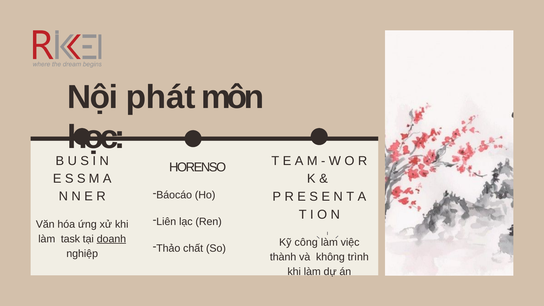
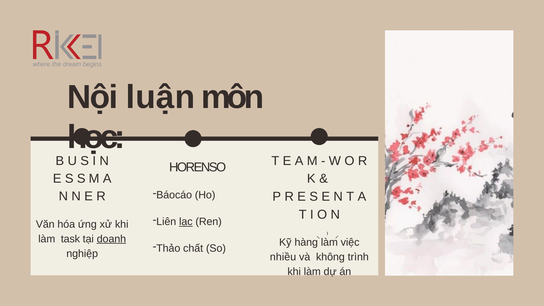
phát: phát -> luận
lạc underline: none -> present
công: công -> hàng
thành: thành -> nhiều
